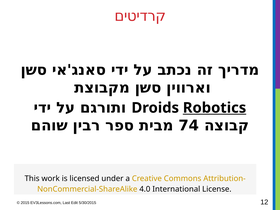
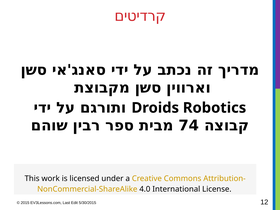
Robotics underline: present -> none
